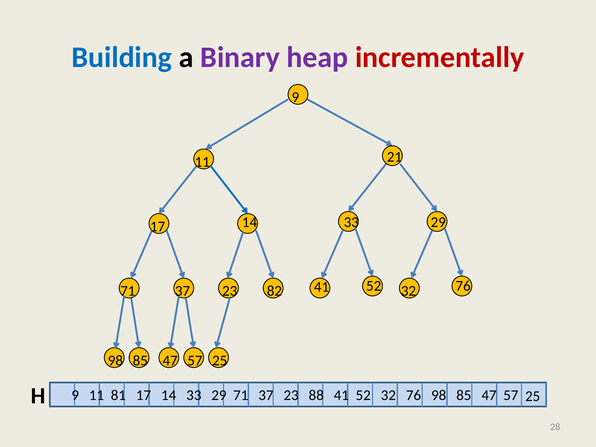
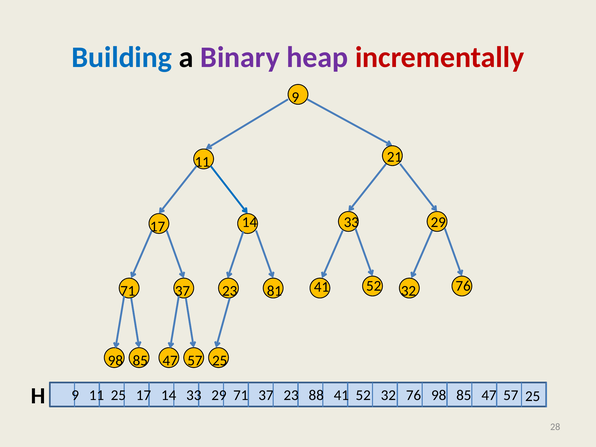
82: 82 -> 81
11 81: 81 -> 25
